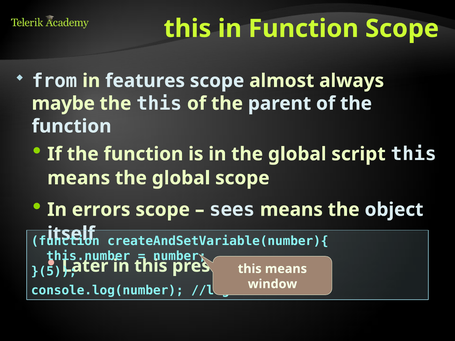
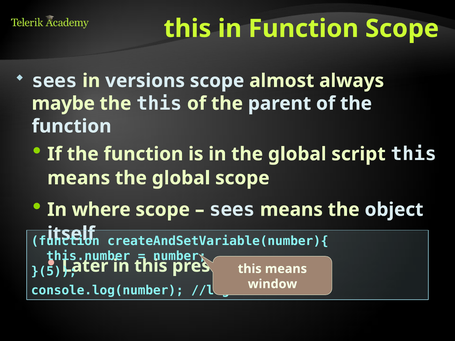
from at (55, 81): from -> sees
features: features -> versions
errors: errors -> where
